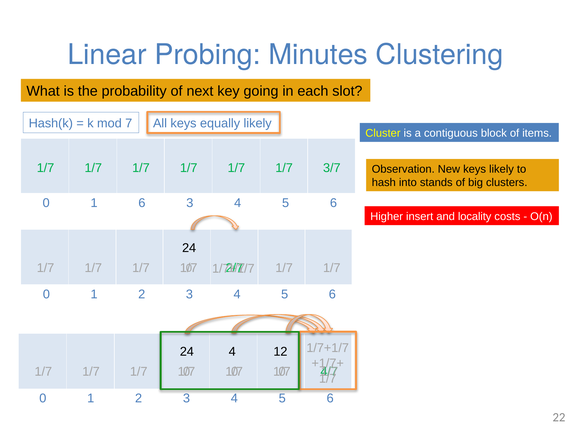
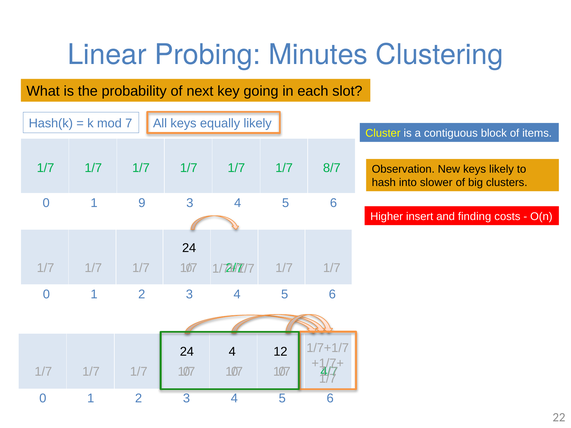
3/7: 3/7 -> 8/7
stands: stands -> slower
1 6: 6 -> 9
locality: locality -> finding
